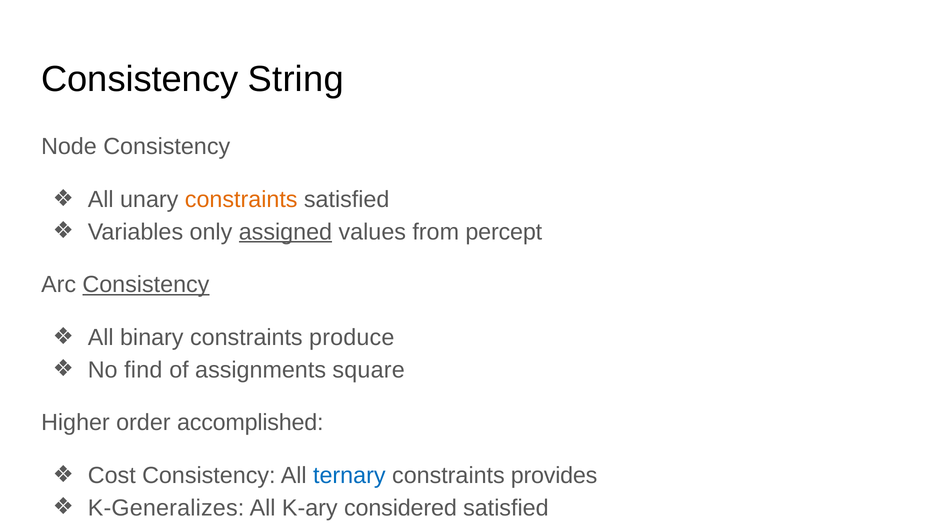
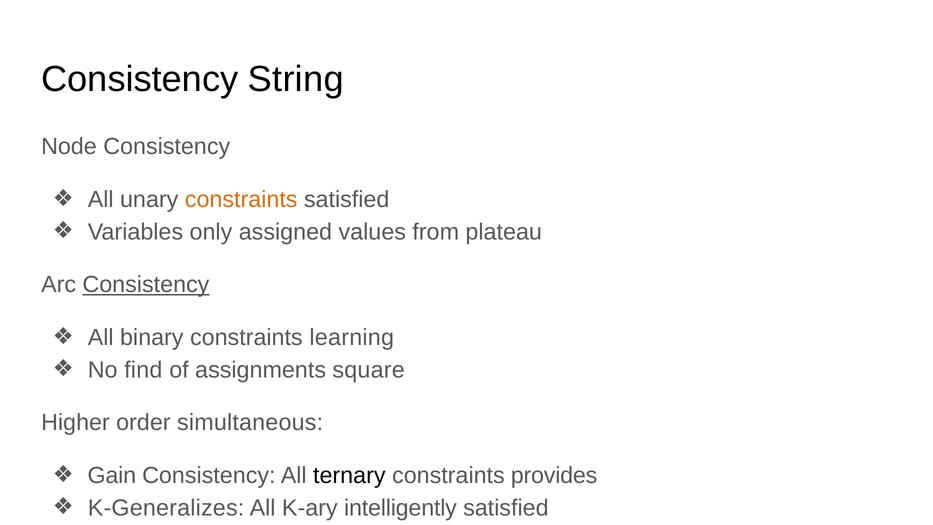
assigned underline: present -> none
percept: percept -> plateau
produce: produce -> learning
accomplished: accomplished -> simultaneous
Cost: Cost -> Gain
ternary colour: blue -> black
considered: considered -> intelligently
